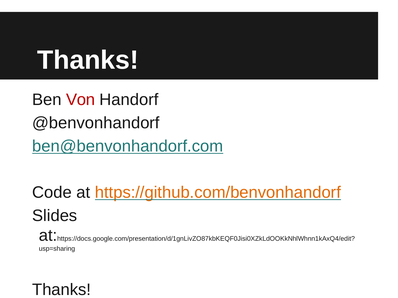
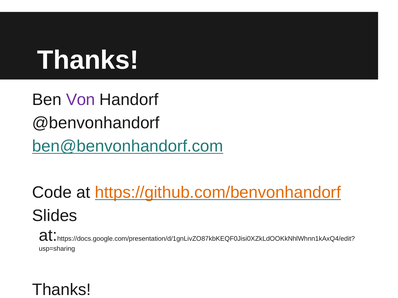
Von colour: red -> purple
